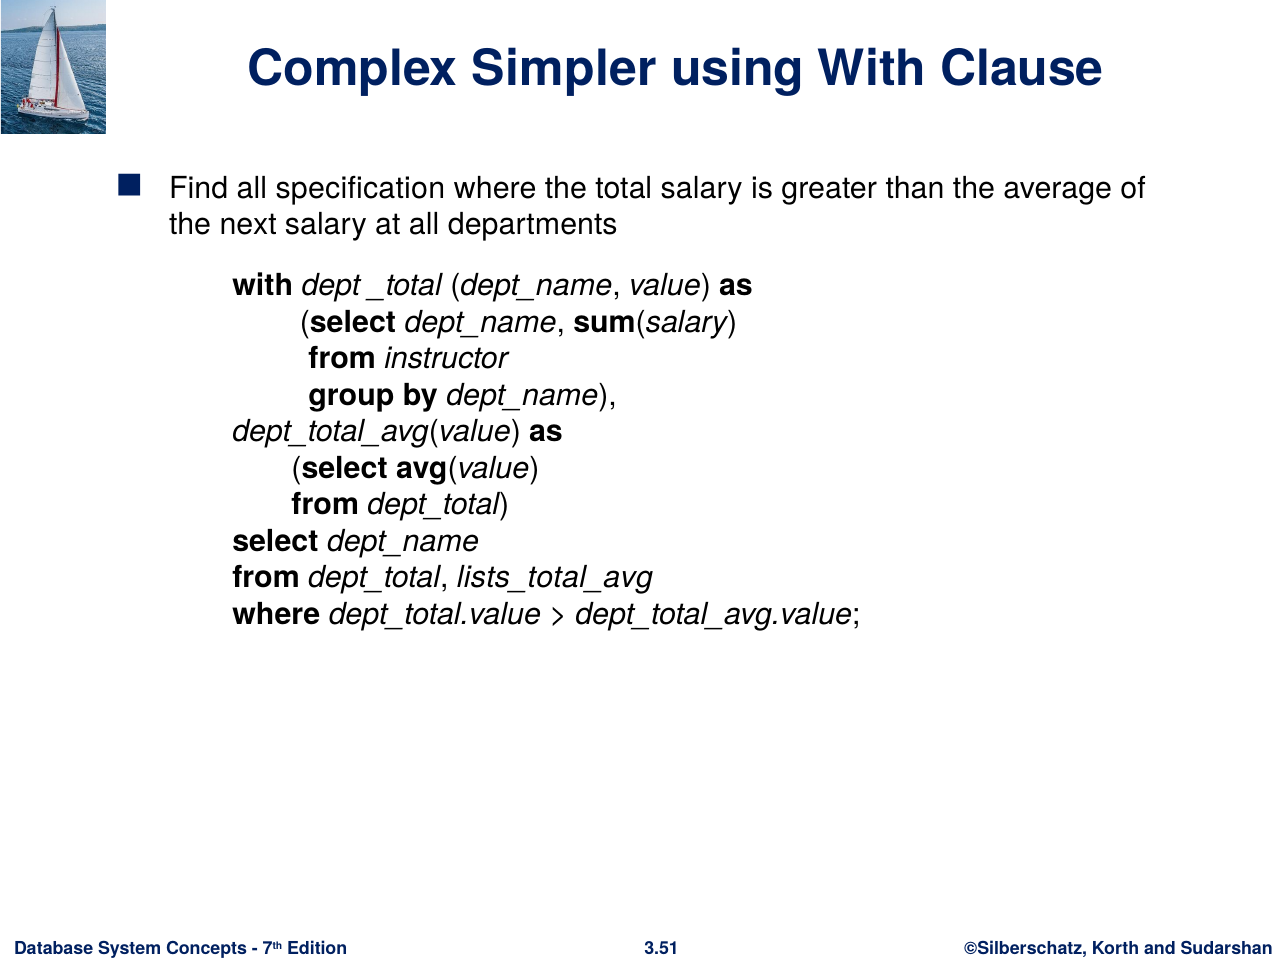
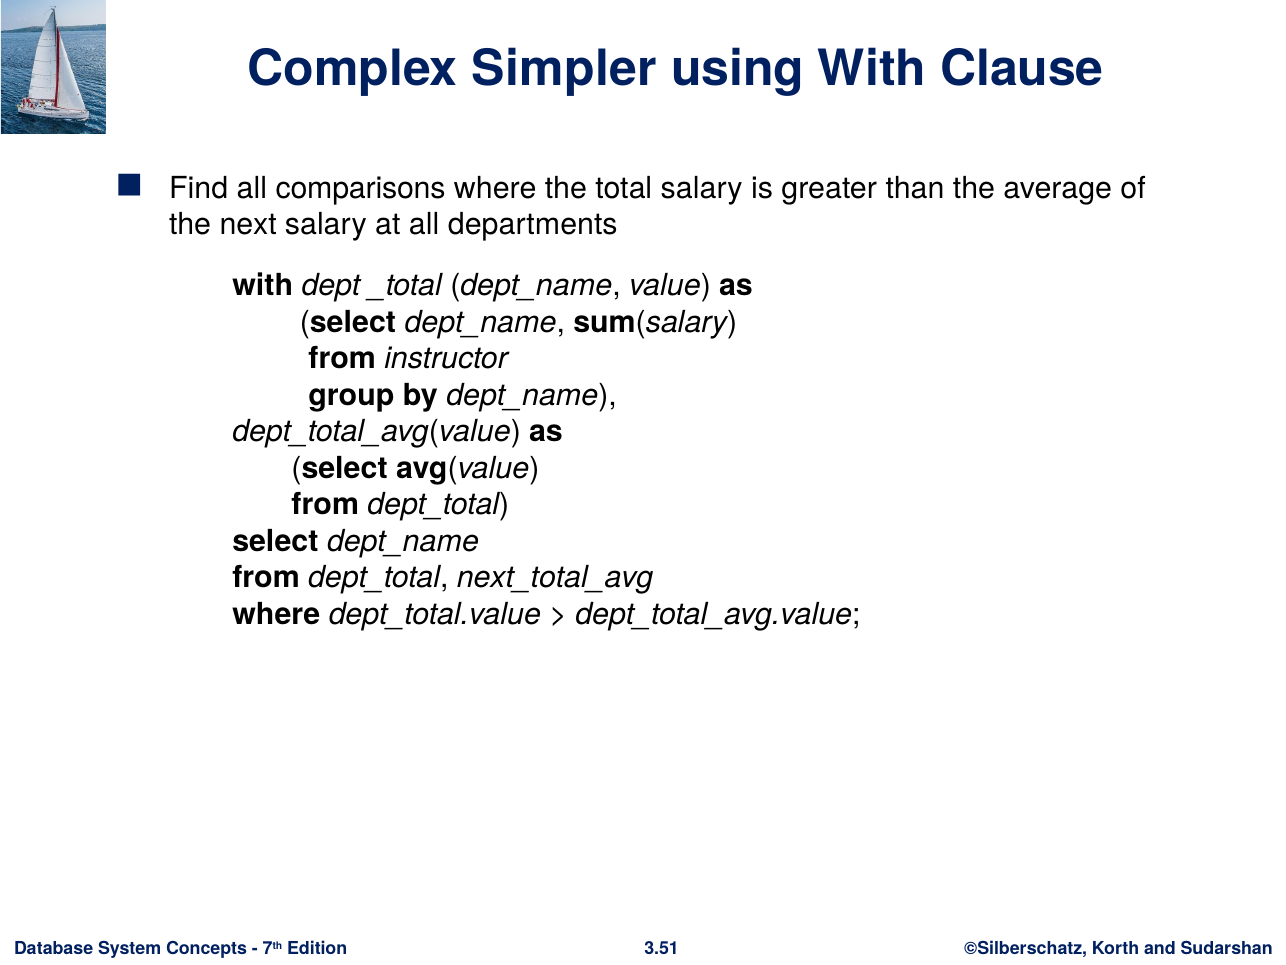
specification: specification -> comparisons
lists_total_avg: lists_total_avg -> next_total_avg
